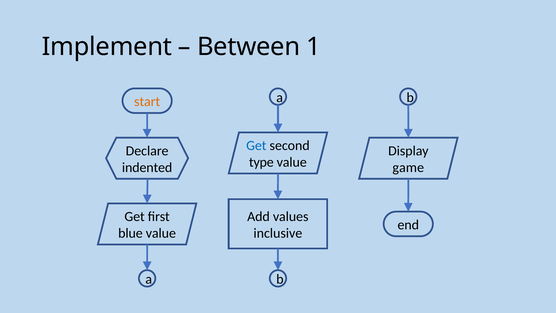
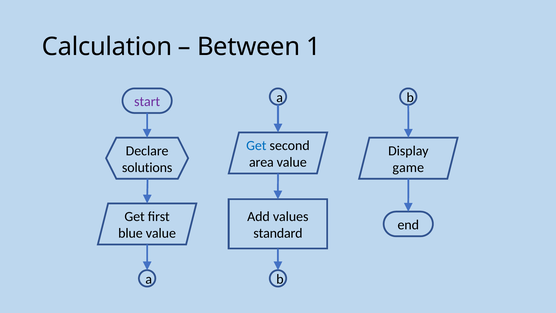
Implement: Implement -> Calculation
start colour: orange -> purple
type: type -> area
indented: indented -> solutions
inclusive: inclusive -> standard
